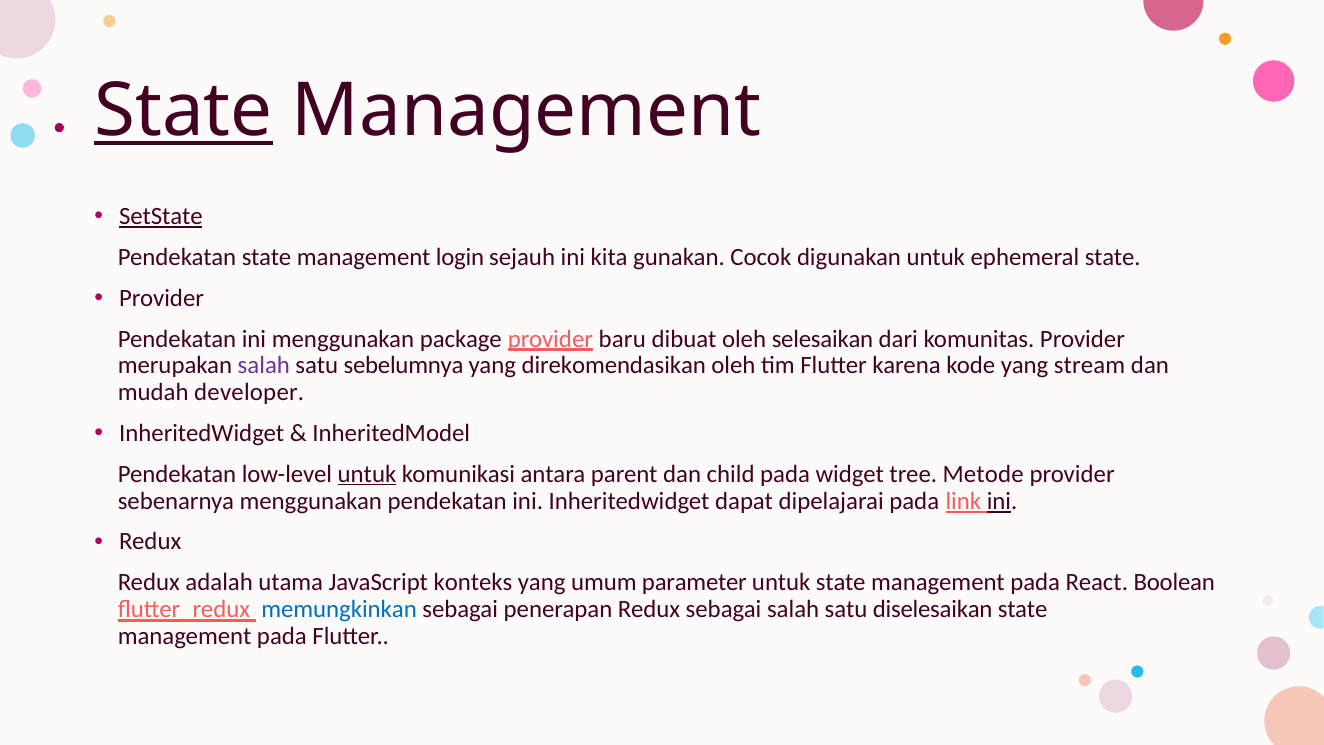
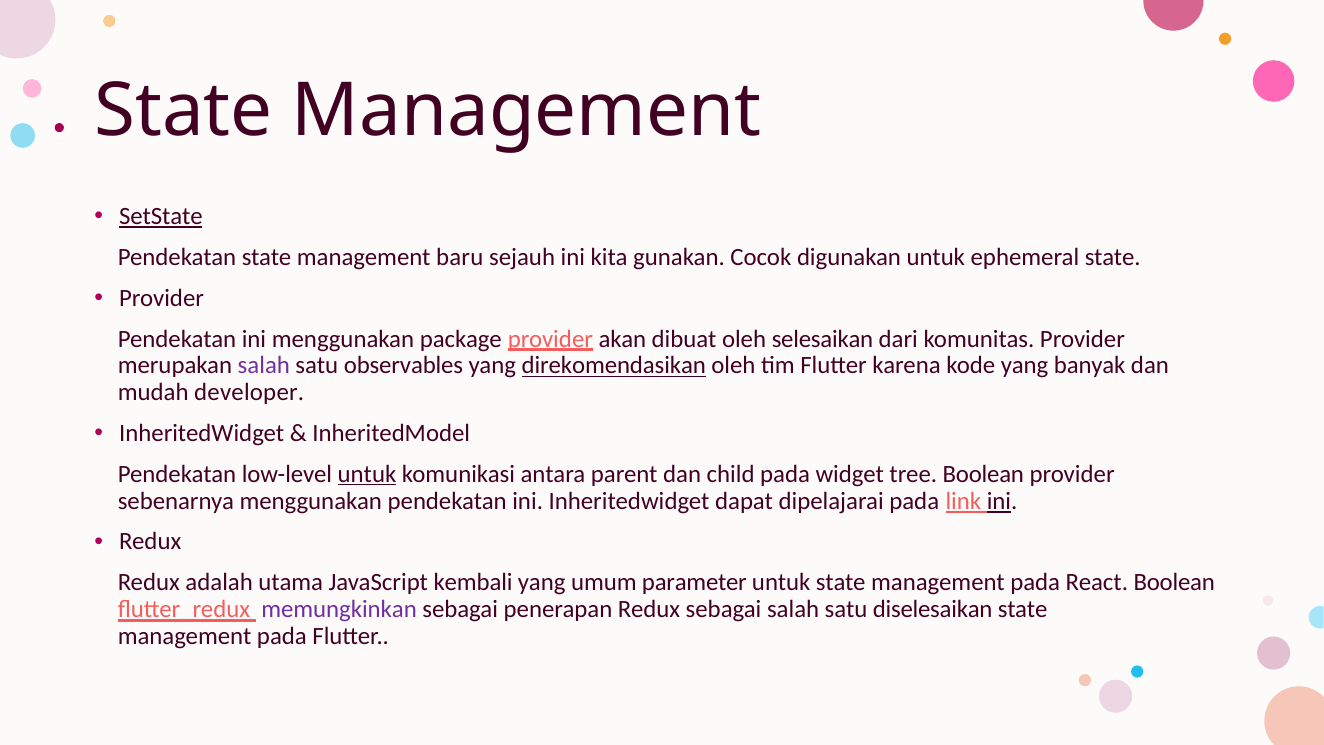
State at (183, 111) underline: present -> none
login: login -> baru
baru: baru -> akan
sebelumnya: sebelumnya -> observables
direkomendasikan underline: none -> present
stream: stream -> banyak
tree Metode: Metode -> Boolean
konteks: konteks -> kembali
memungkinkan colour: blue -> purple
